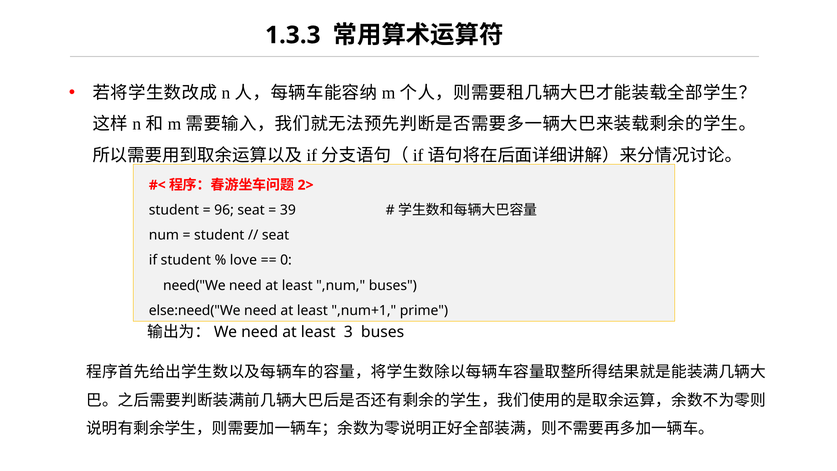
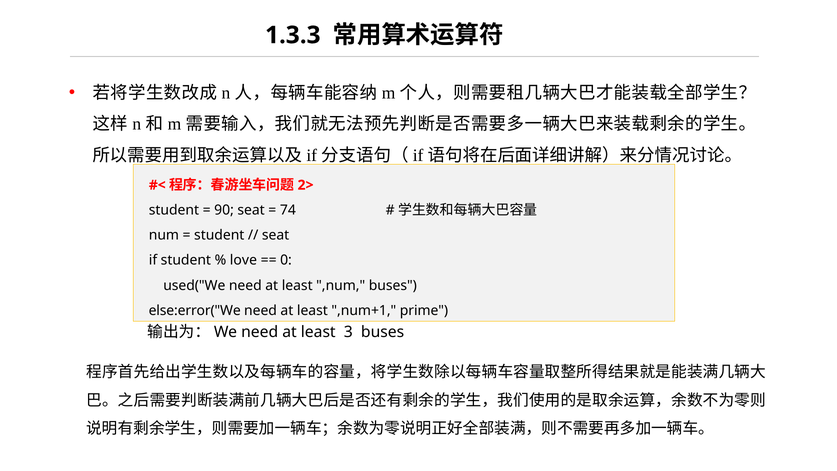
96: 96 -> 90
39: 39 -> 74
need("We: need("We -> used("We
else:need("We: else:need("We -> else:error("We
